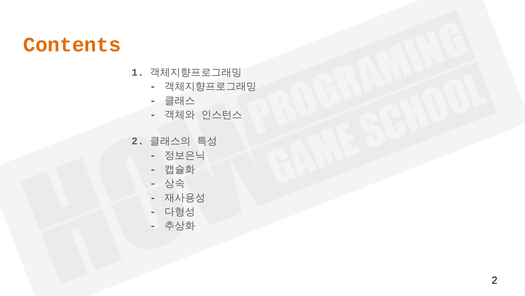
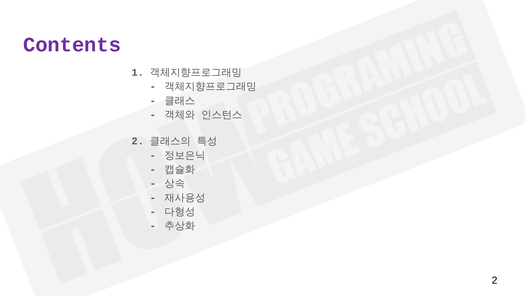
Contents colour: orange -> purple
